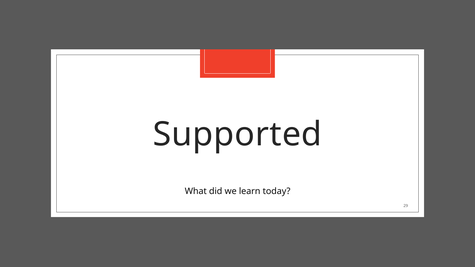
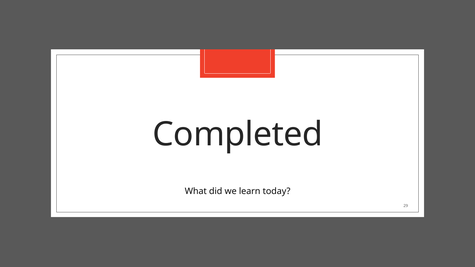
Supported: Supported -> Completed
